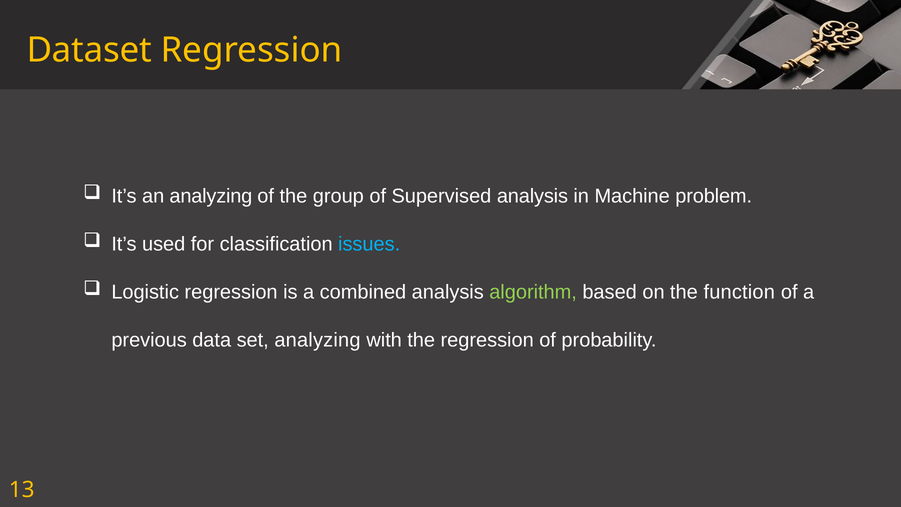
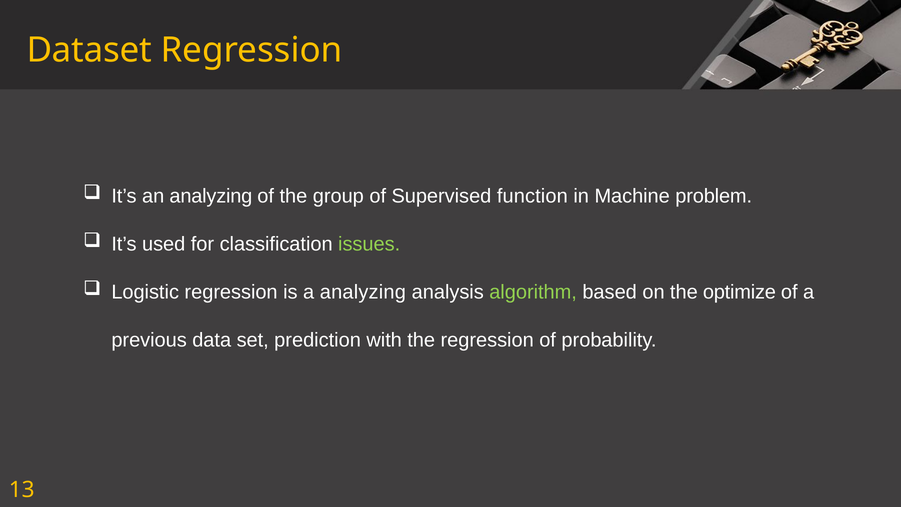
Supervised analysis: analysis -> function
issues colour: light blue -> light green
a combined: combined -> analyzing
function: function -> optimize
set analyzing: analyzing -> prediction
